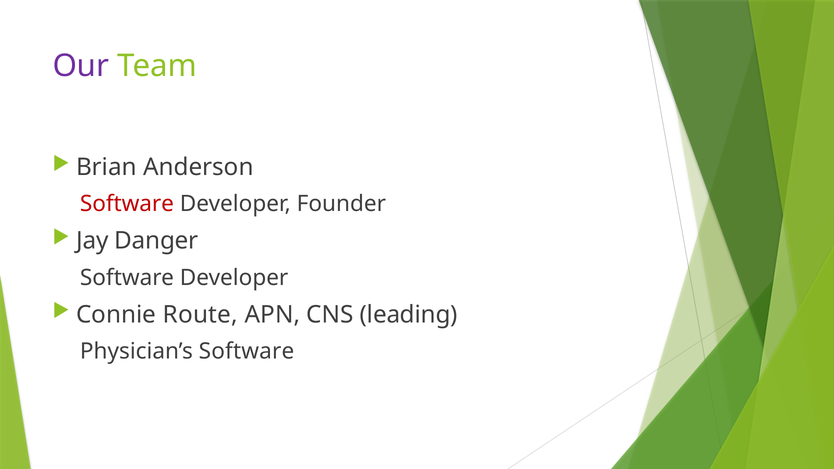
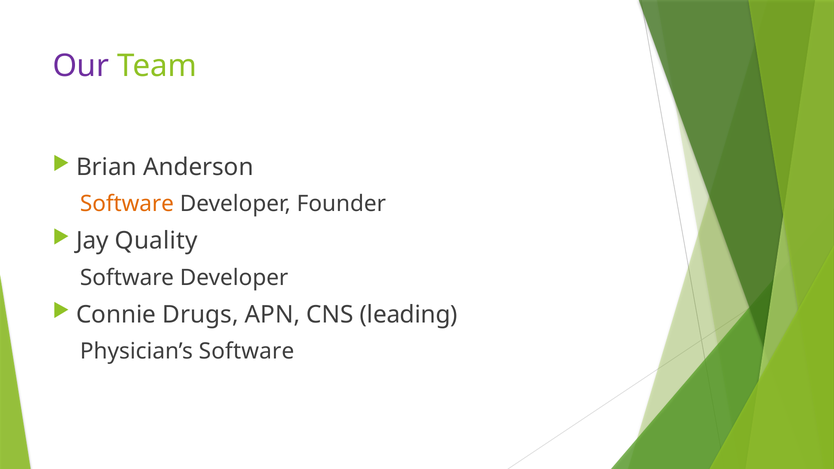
Software at (127, 204) colour: red -> orange
Danger: Danger -> Quality
Route: Route -> Drugs
